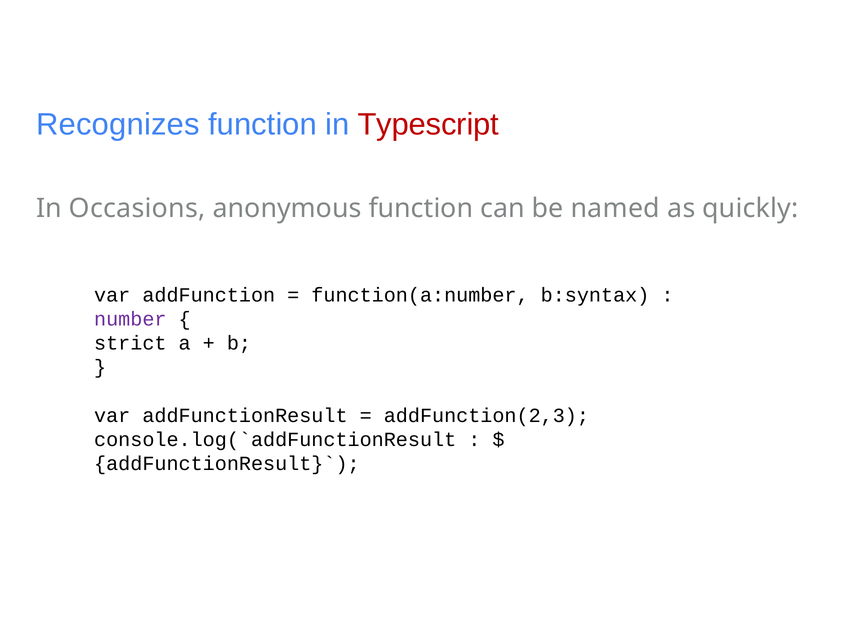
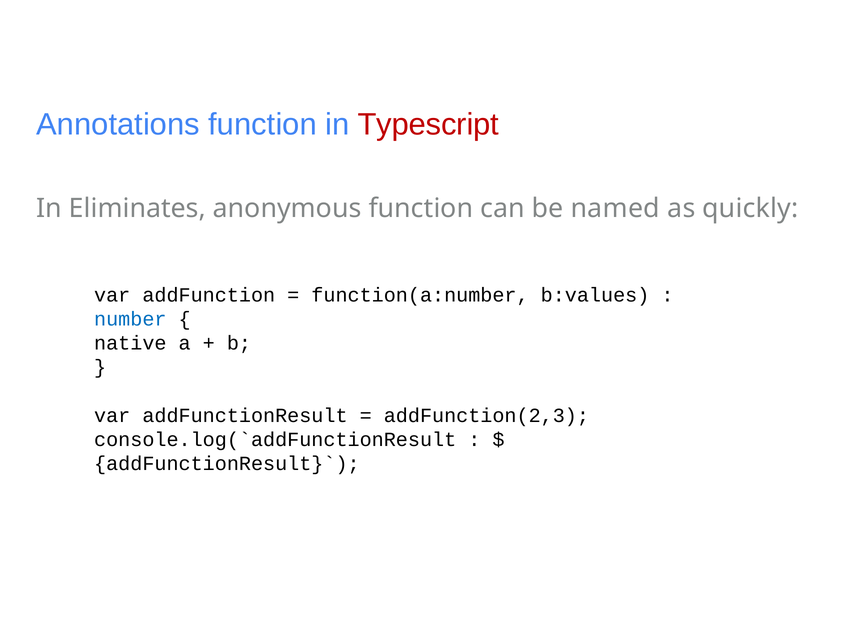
Recognizes: Recognizes -> Annotations
Occasions: Occasions -> Eliminates
b:syntax: b:syntax -> b:values
number colour: purple -> blue
strict: strict -> native
